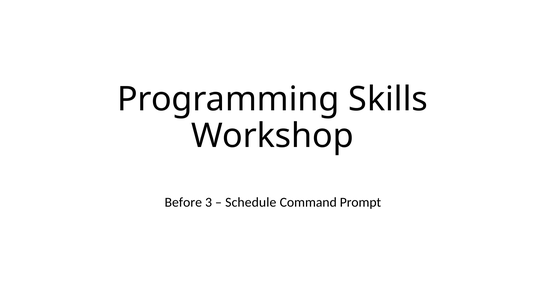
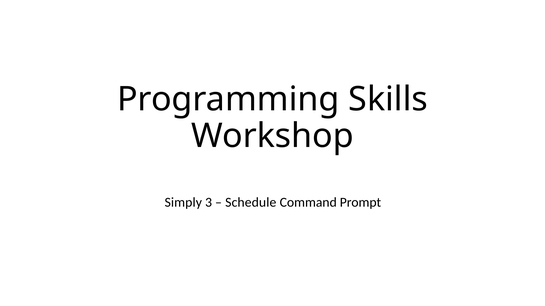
Before: Before -> Simply
